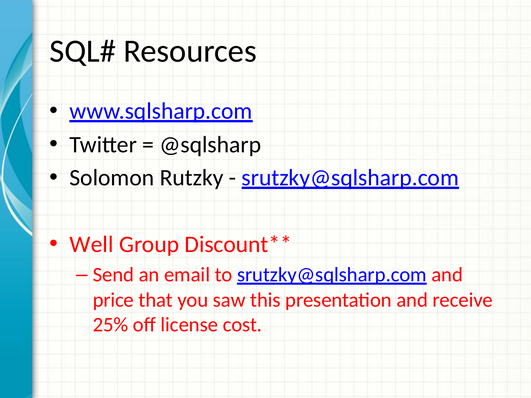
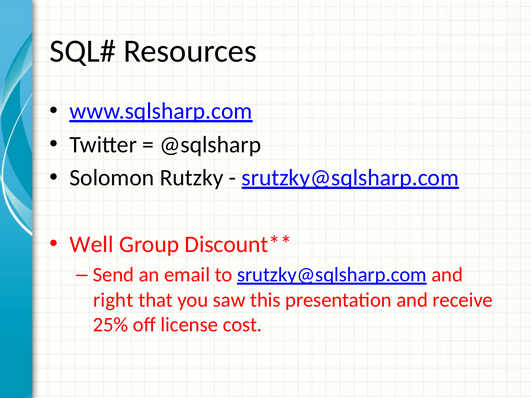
price: price -> right
